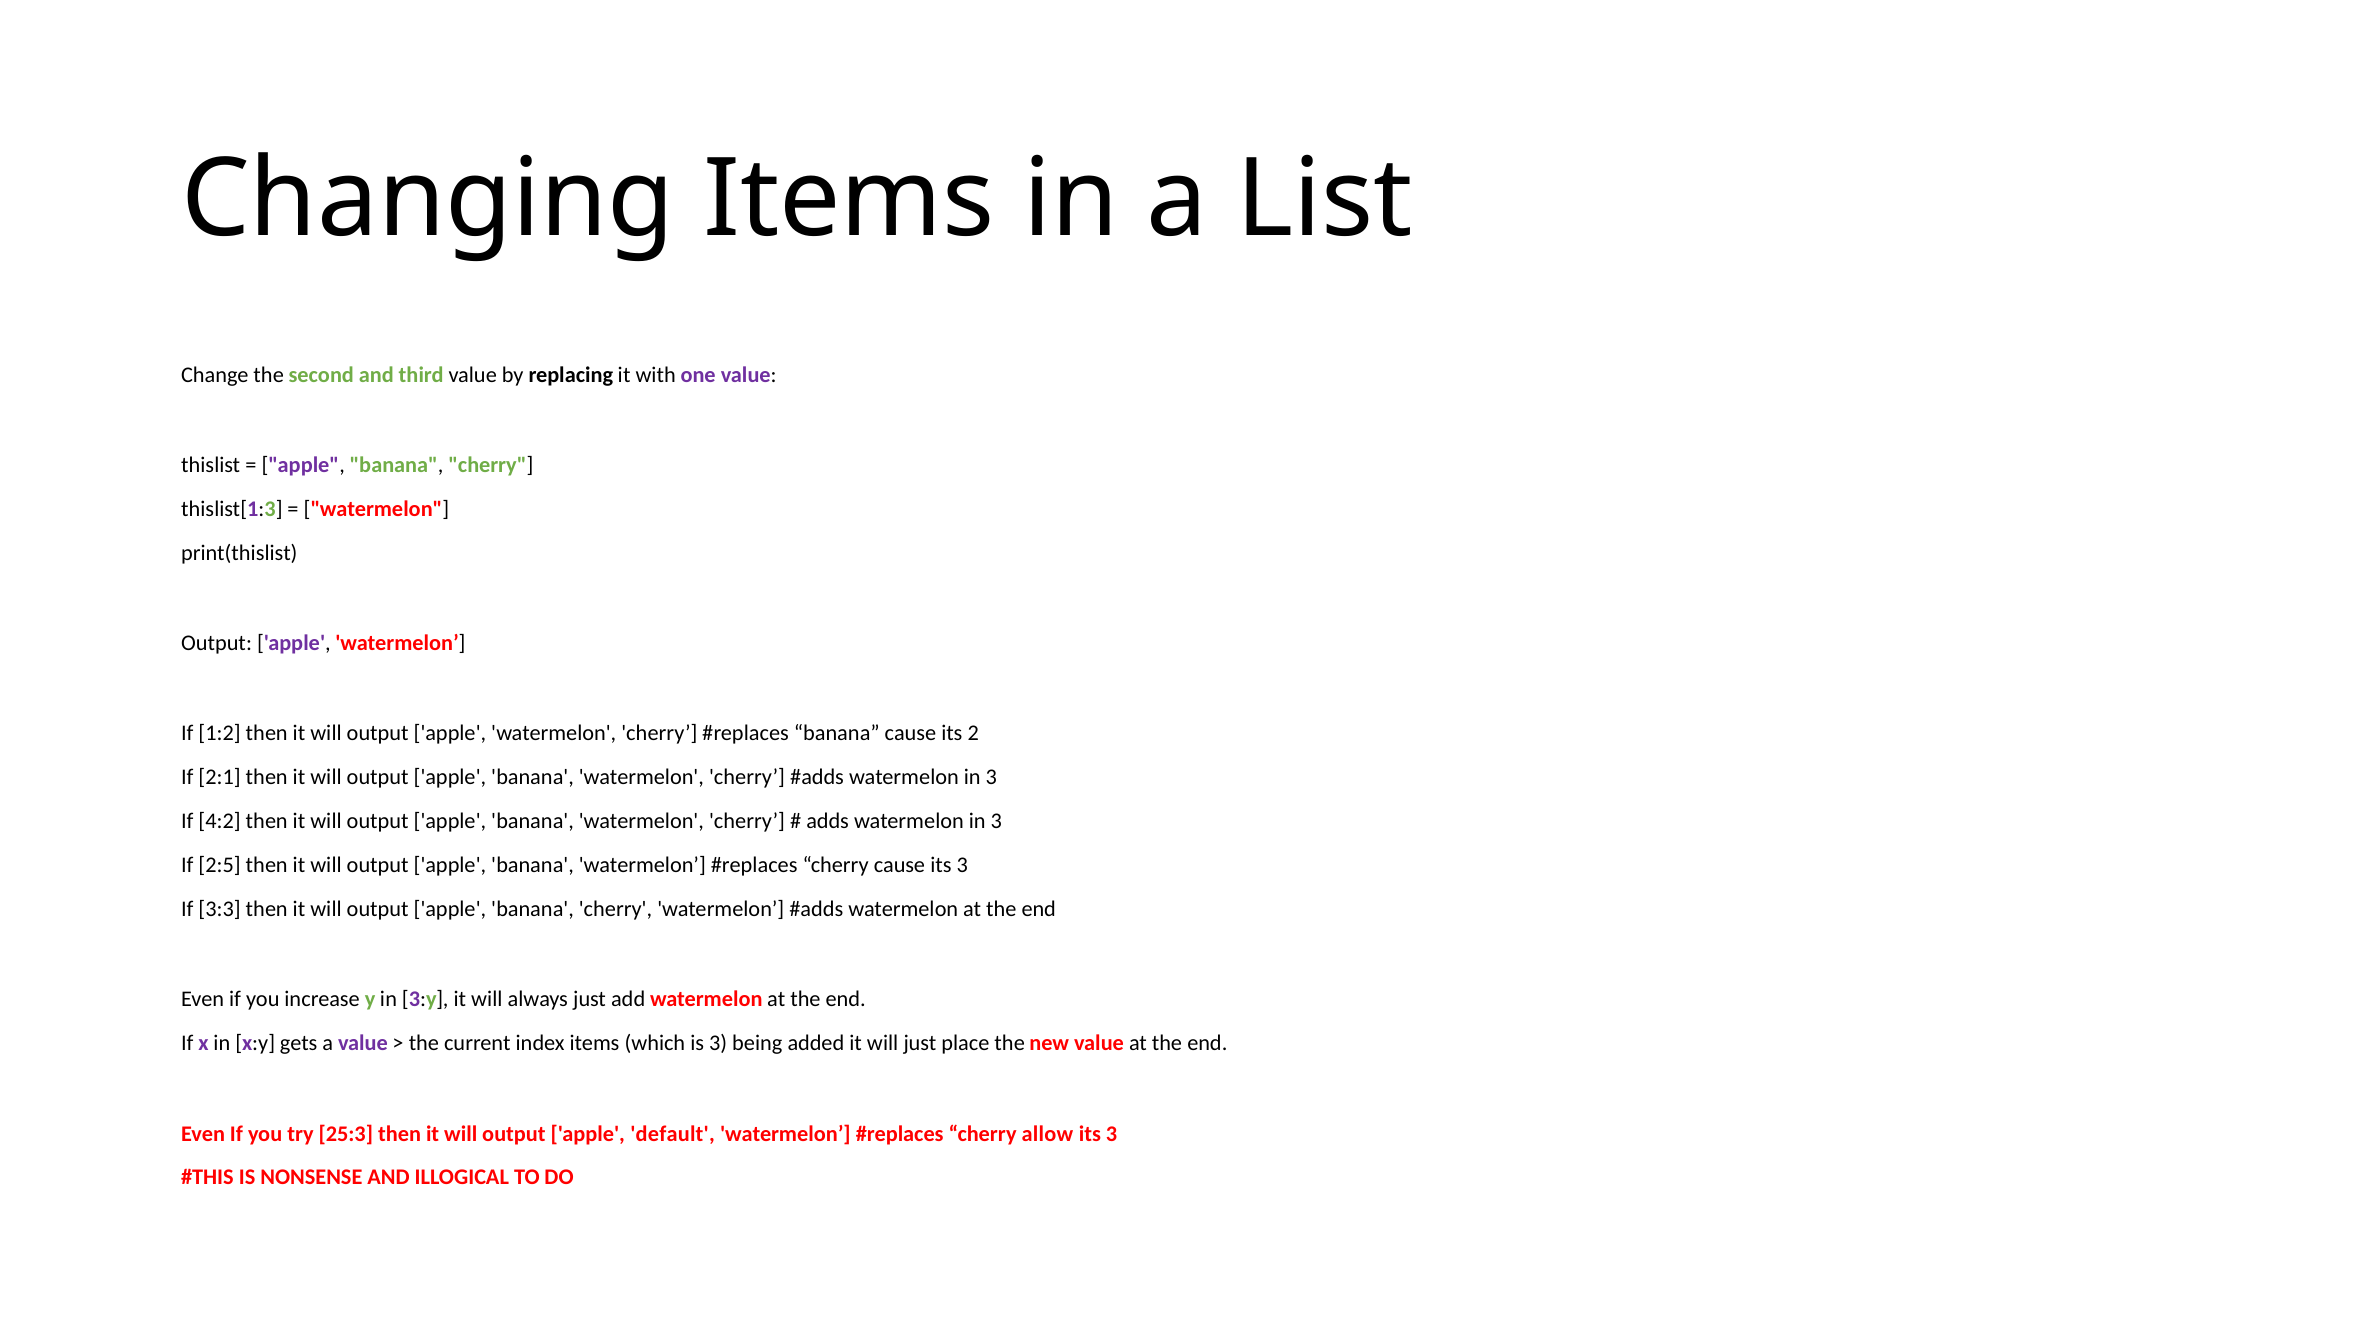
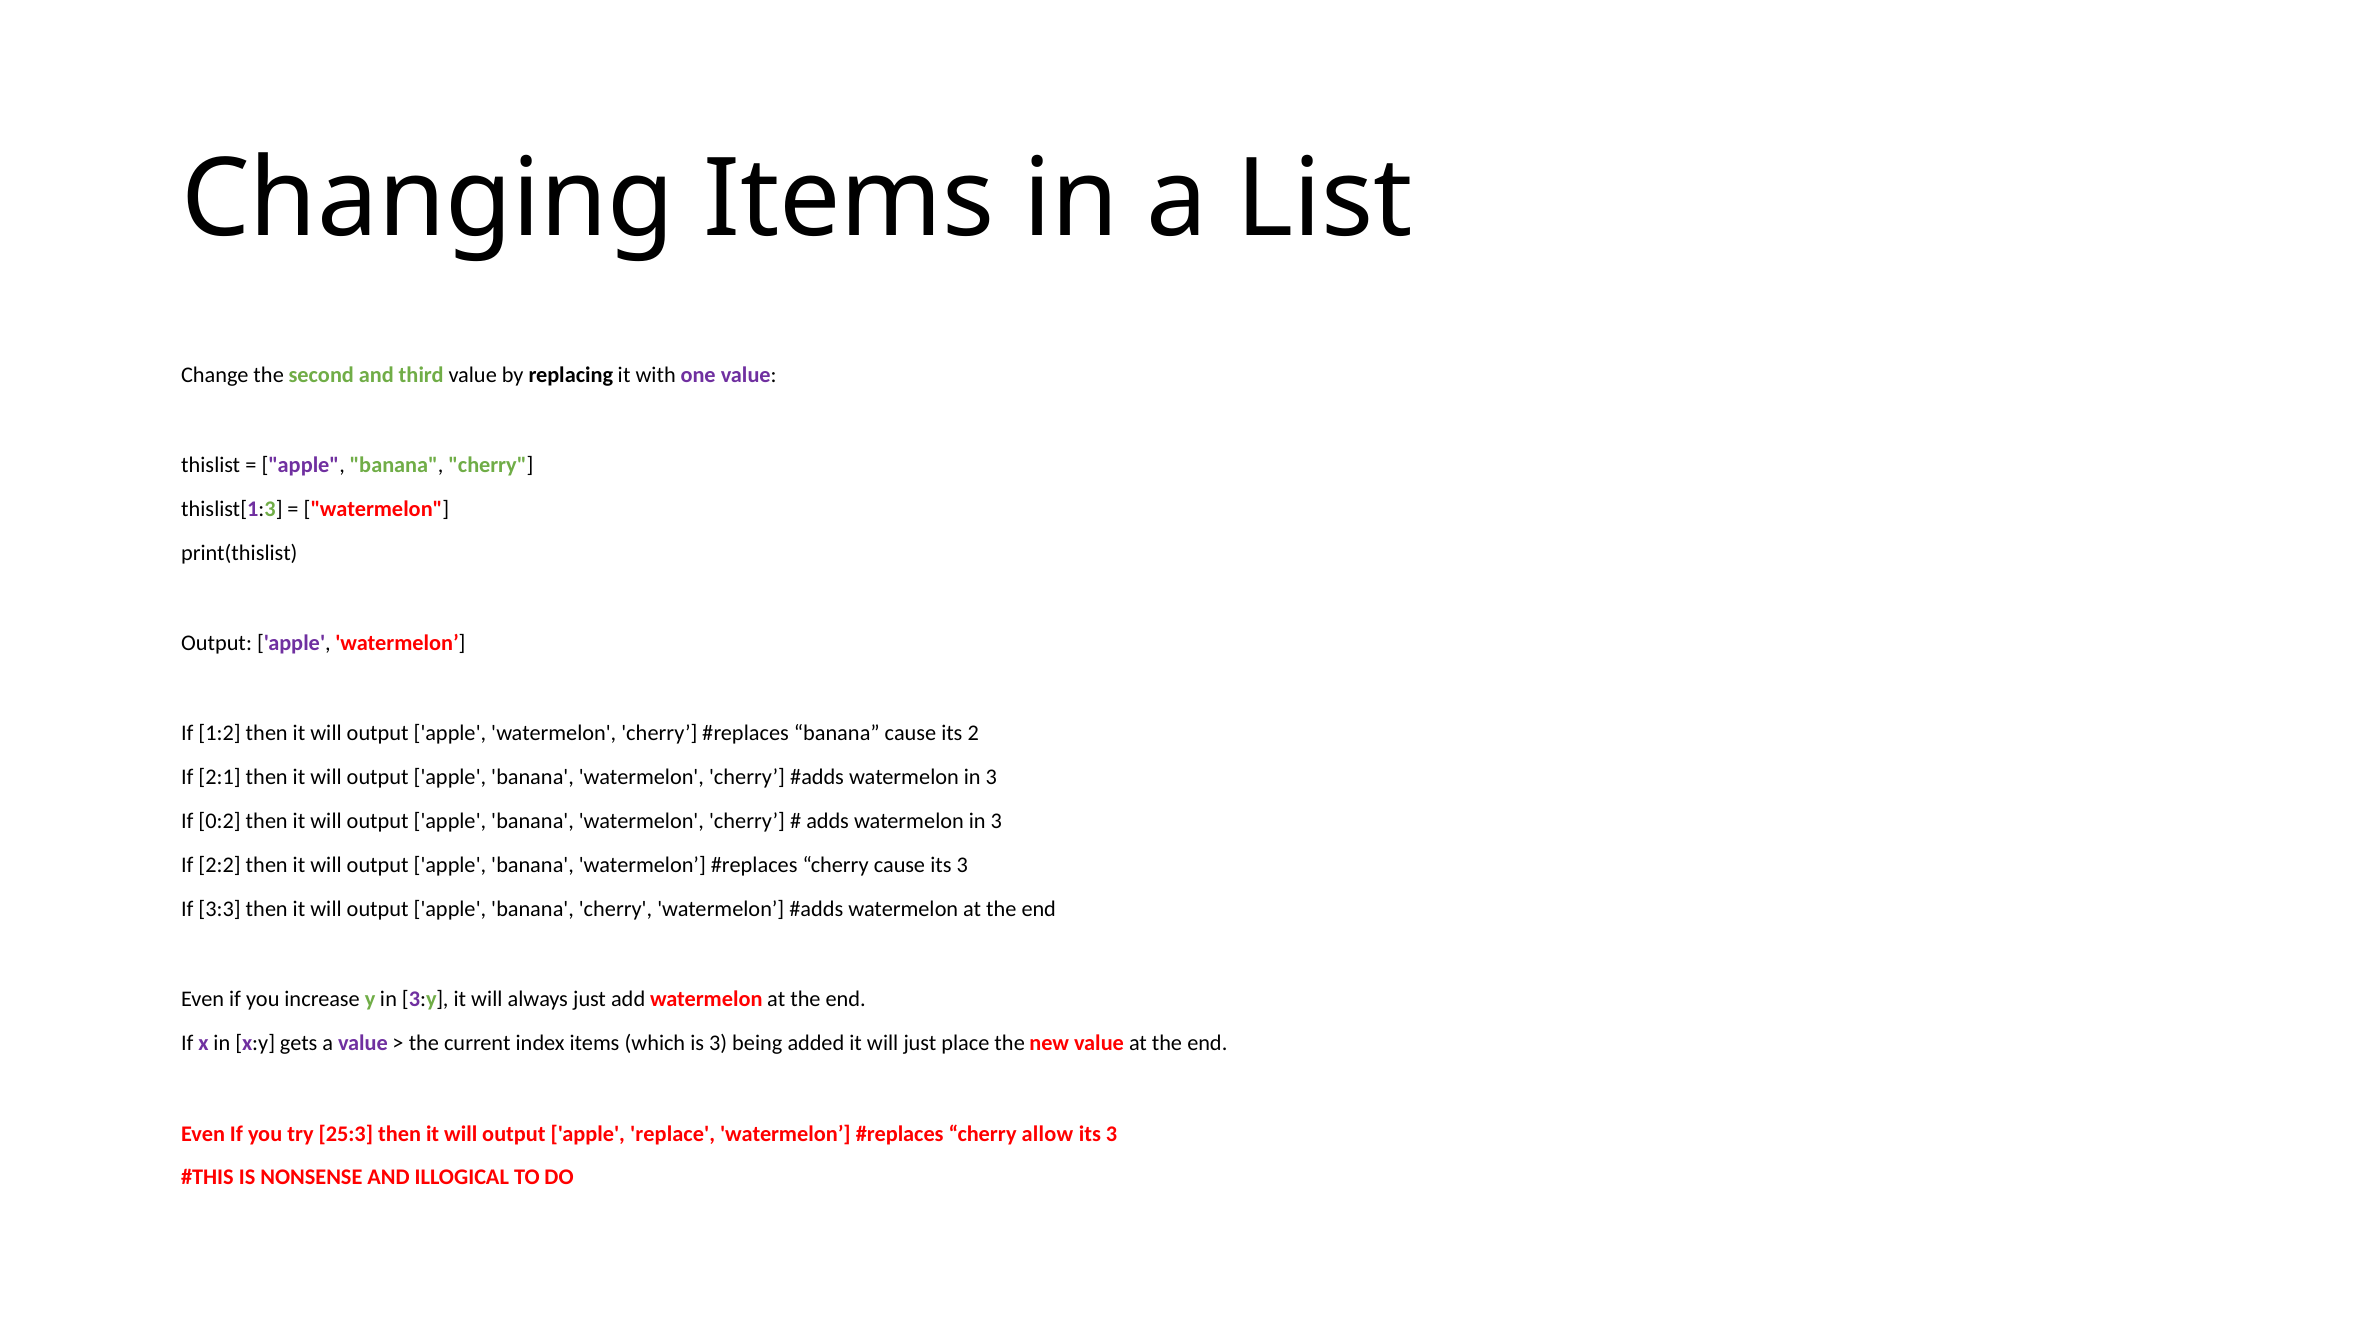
4:2: 4:2 -> 0:2
2:5: 2:5 -> 2:2
default: default -> replace
